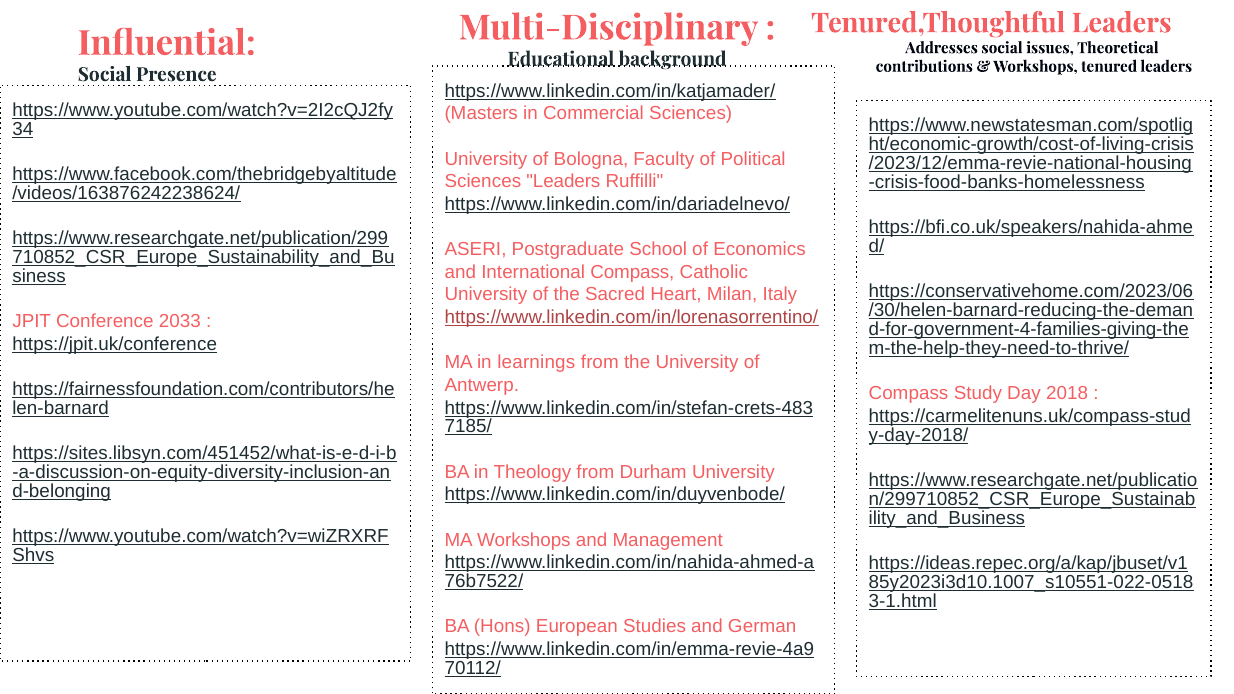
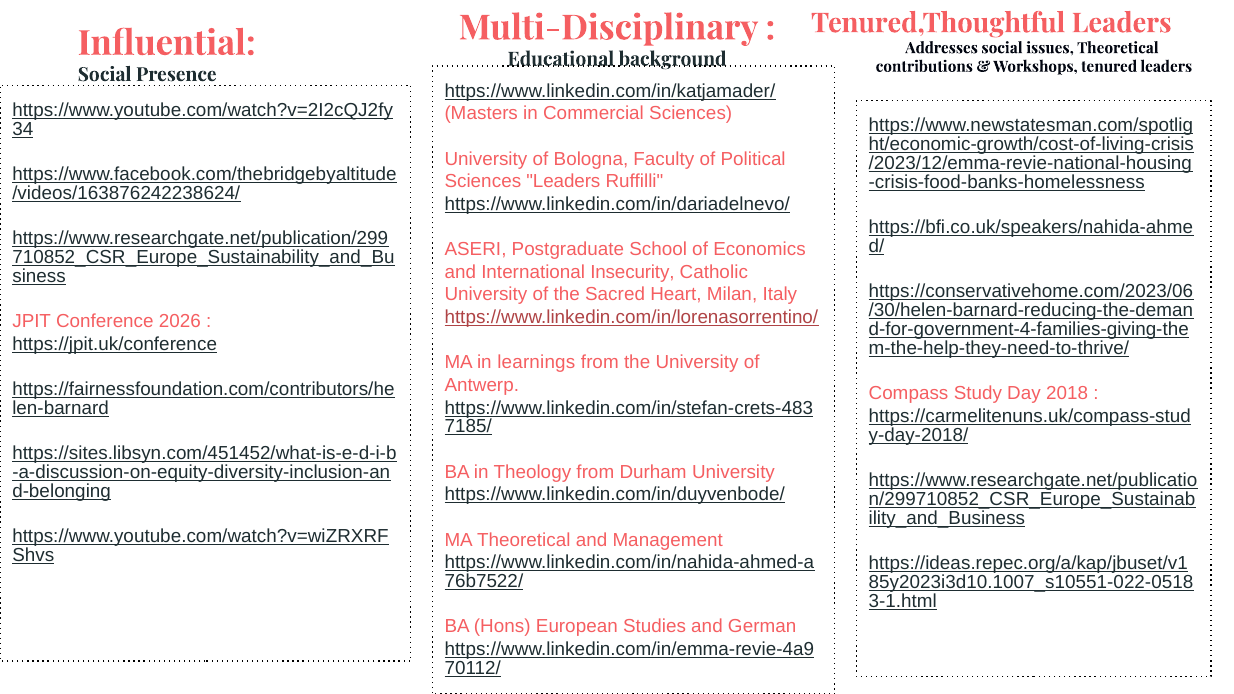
International Compass: Compass -> Insecurity
2033: 2033 -> 2026
MA Workshops: Workshops -> Theoretical
